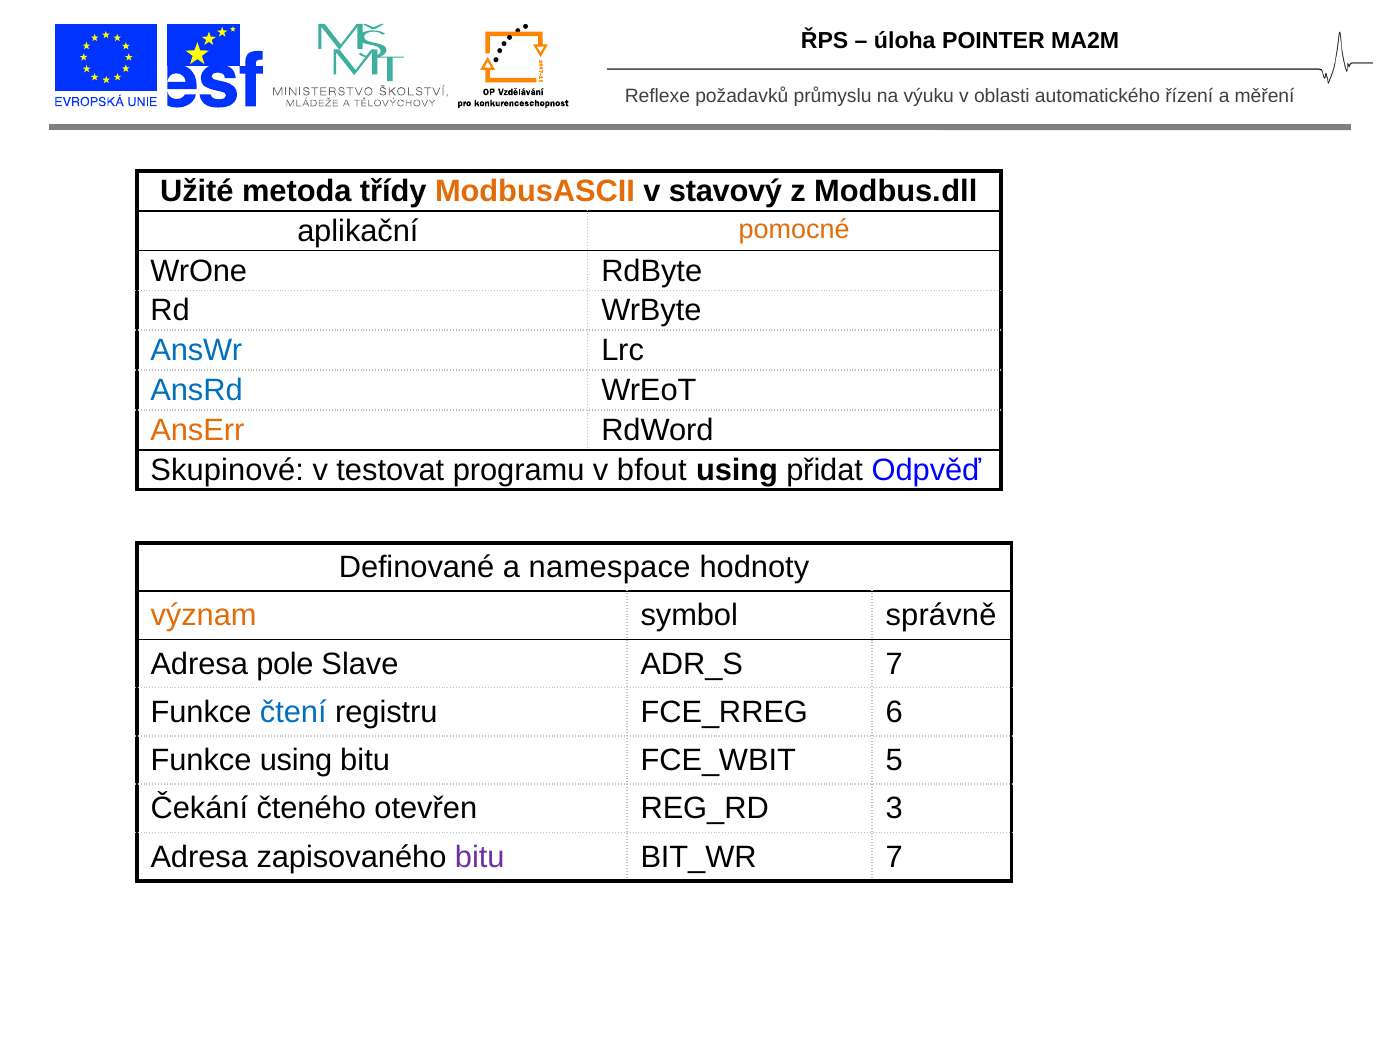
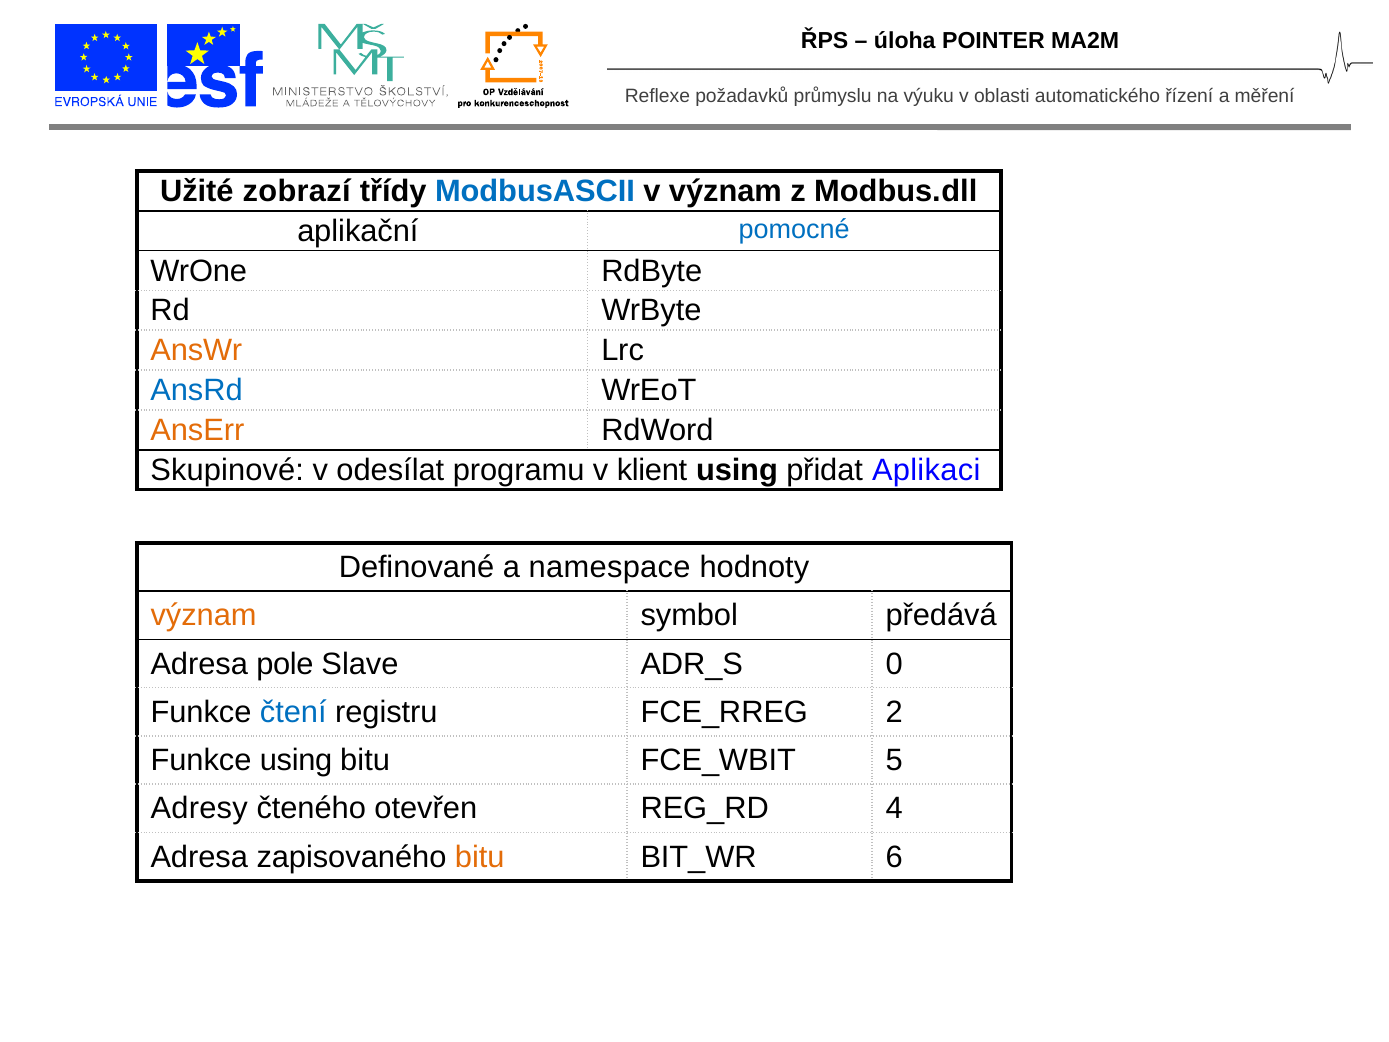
metoda: metoda -> zobrazí
ModbusASCII colour: orange -> blue
v stavový: stavový -> význam
pomocné colour: orange -> blue
AnsWr colour: blue -> orange
testovat: testovat -> odesílat
bfout: bfout -> klient
Odpvěď: Odpvěď -> Aplikaci
správně: správně -> předává
7 at (894, 664): 7 -> 0
6: 6 -> 2
Čekání: Čekání -> Adresy
3: 3 -> 4
bitu at (480, 857) colour: purple -> orange
7 at (894, 857): 7 -> 6
